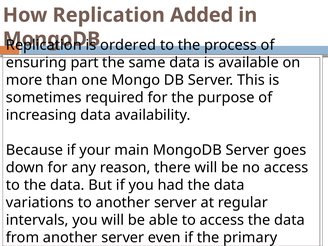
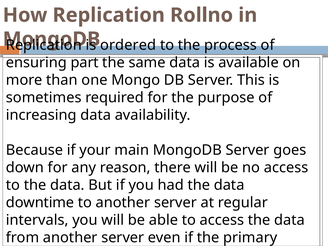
Added: Added -> Rollno
variations: variations -> downtime
